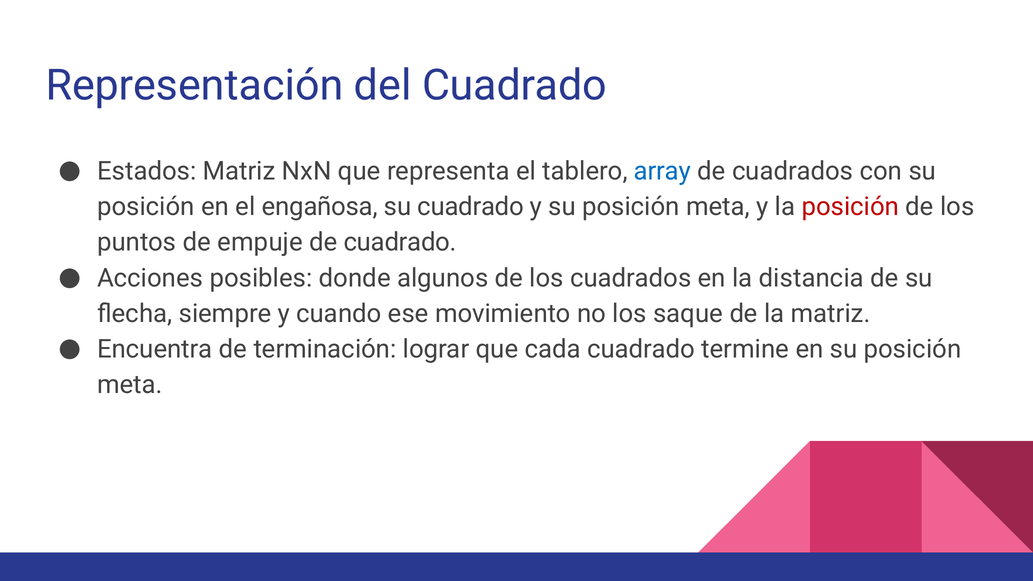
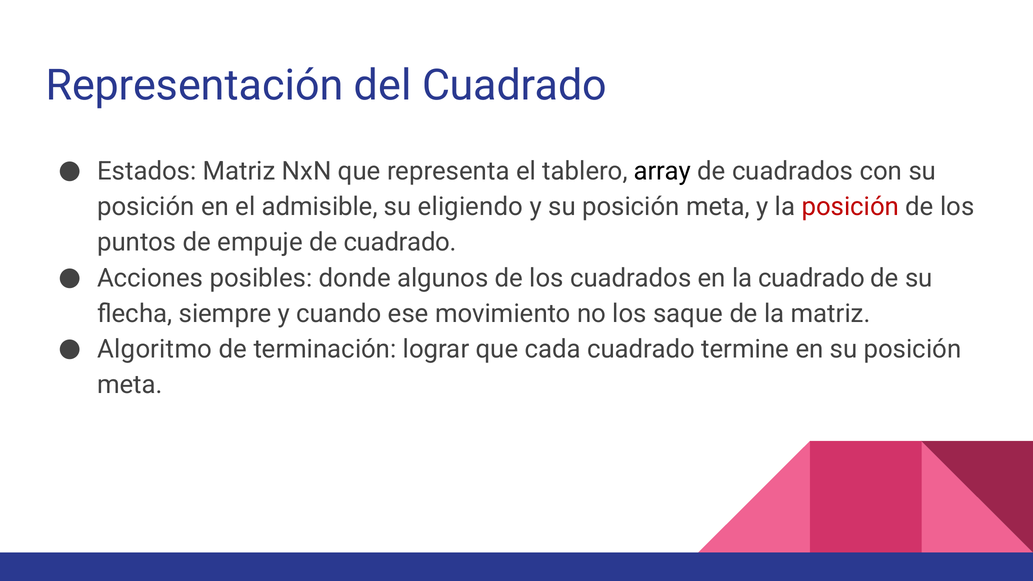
array colour: blue -> black
engañosa: engañosa -> admisible
su cuadrado: cuadrado -> eligiendo
la distancia: distancia -> cuadrado
Encuentra: Encuentra -> Algoritmo
